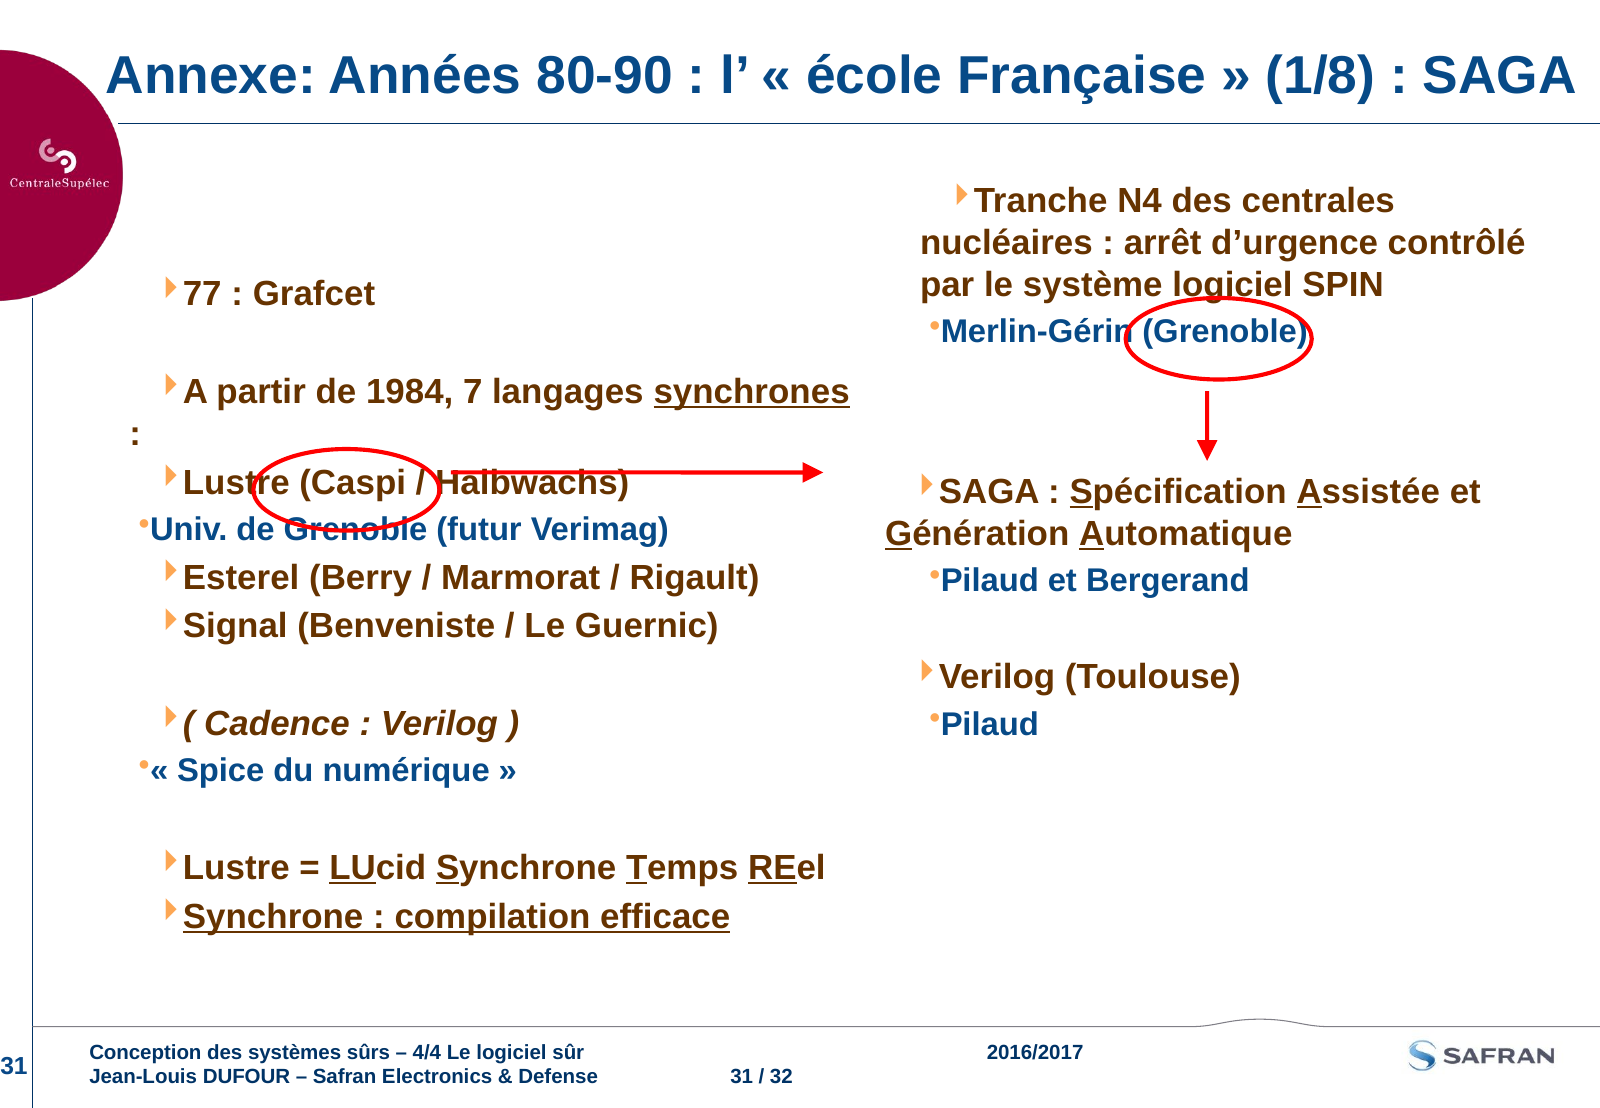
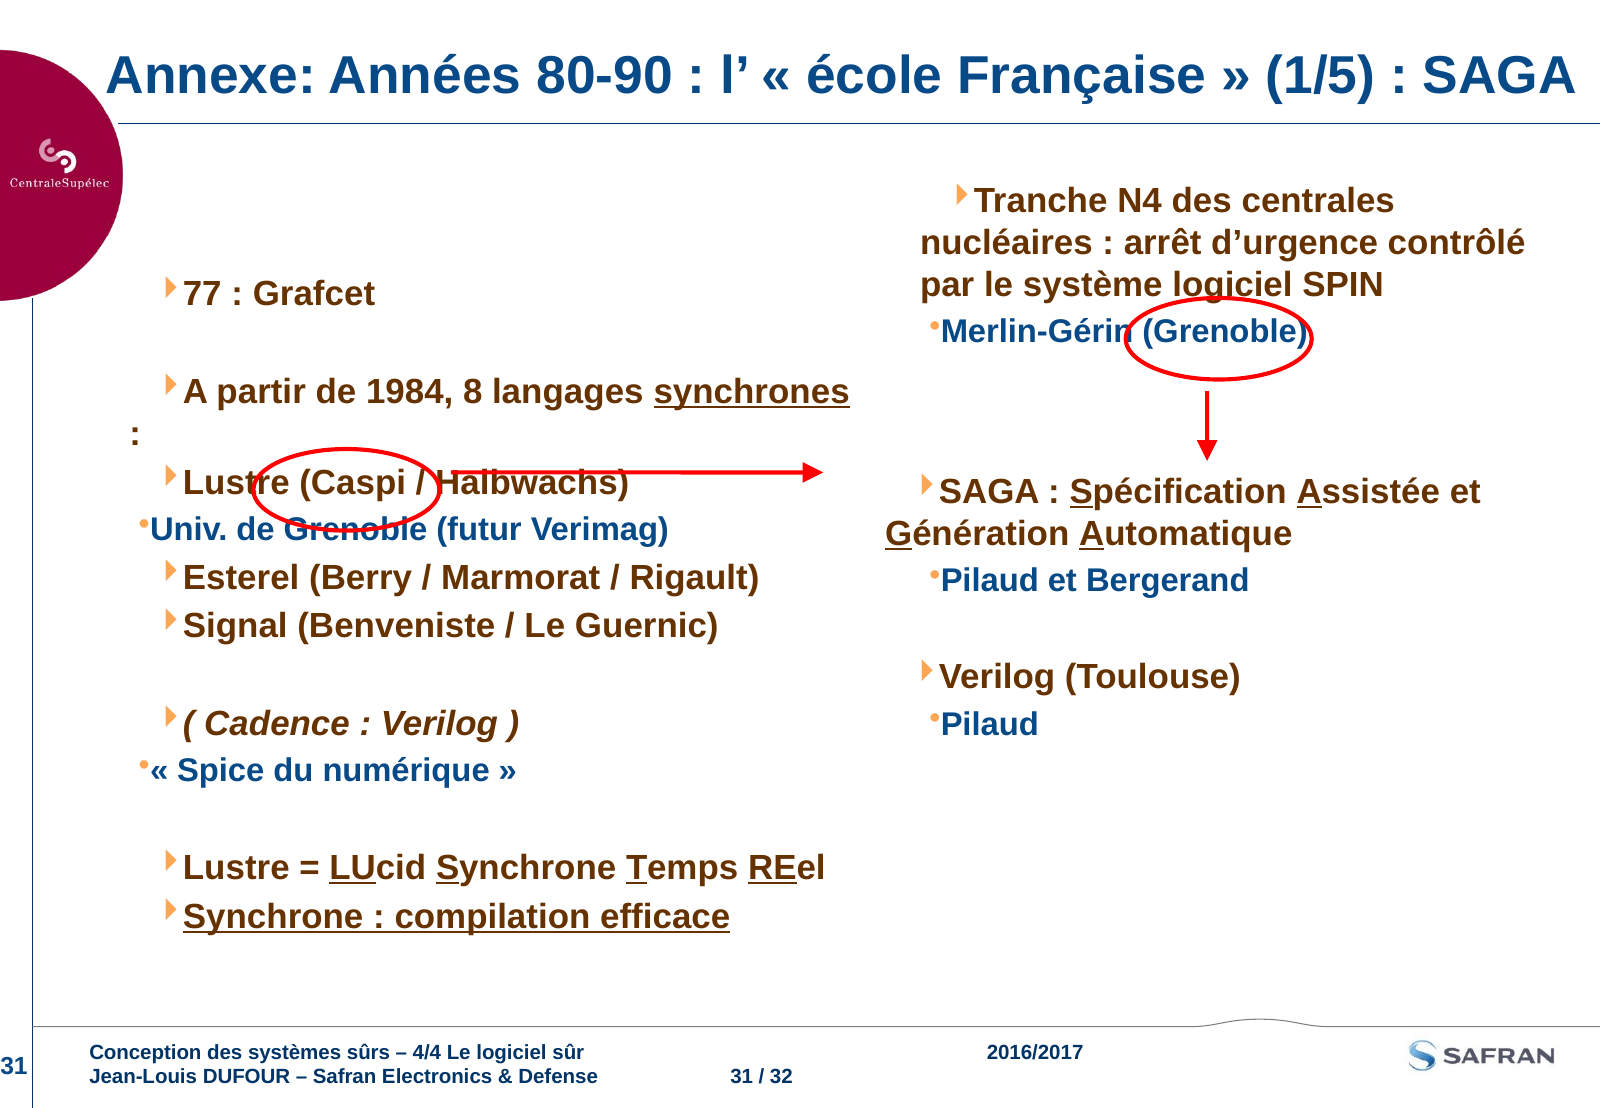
1/8: 1/8 -> 1/5
7: 7 -> 8
